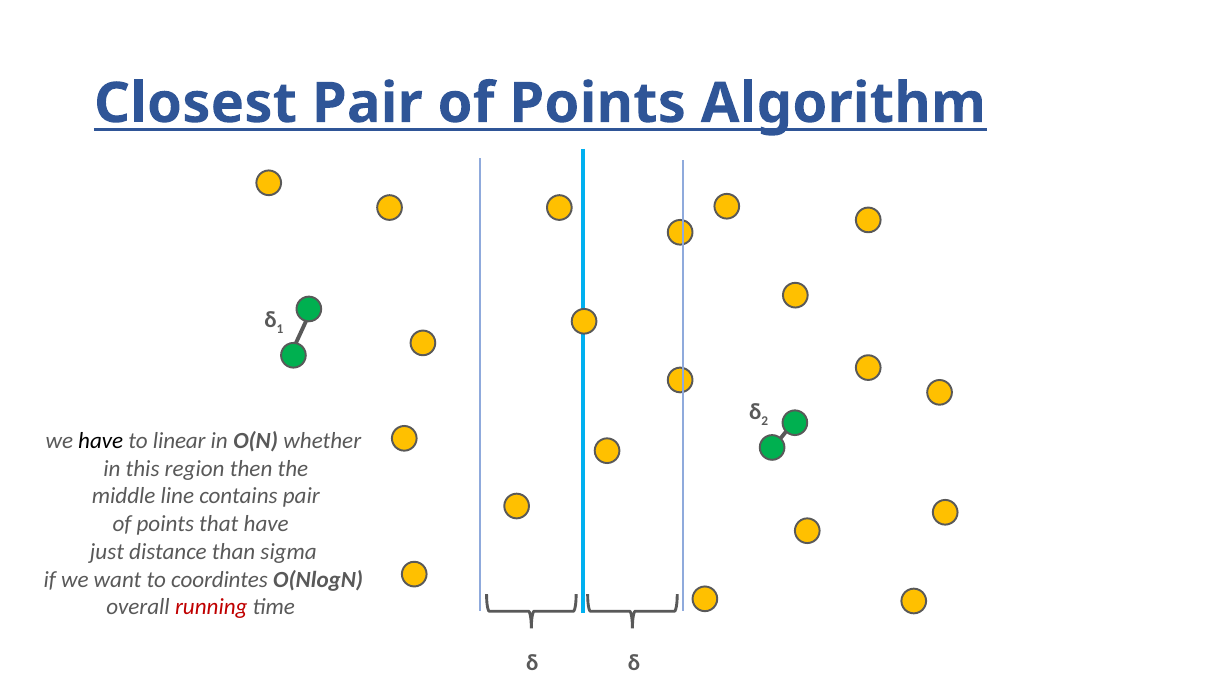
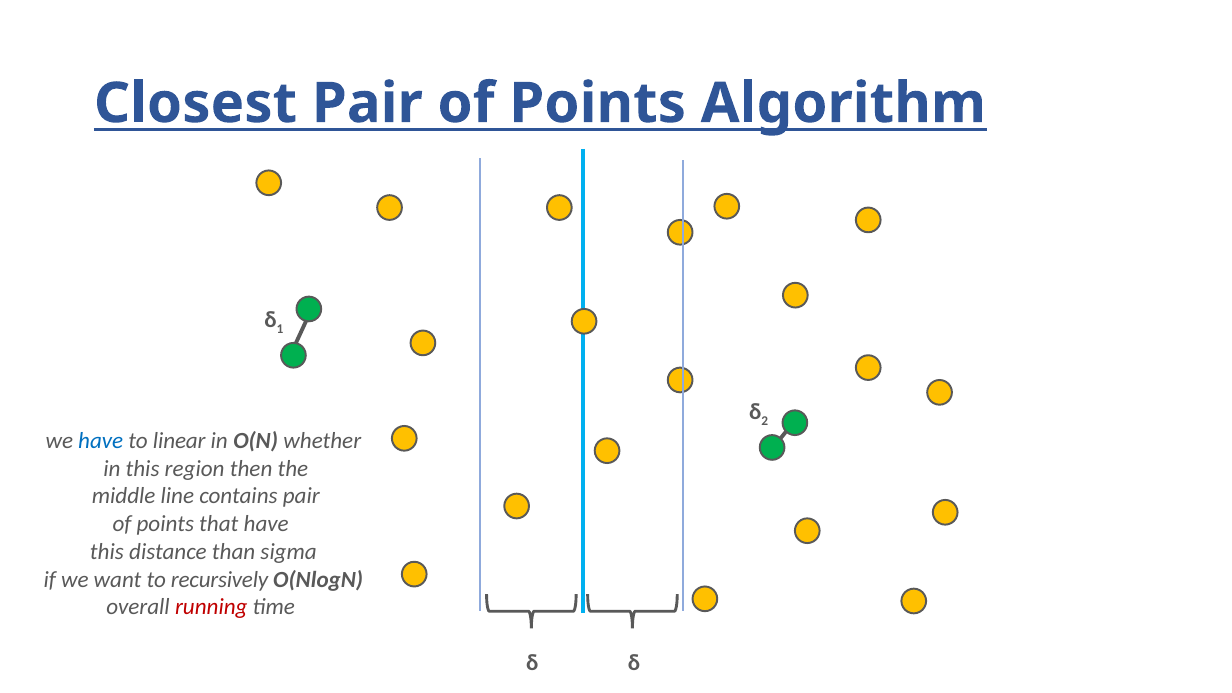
have at (101, 441) colour: black -> blue
just at (107, 552): just -> this
coordintes: coordintes -> recursively
